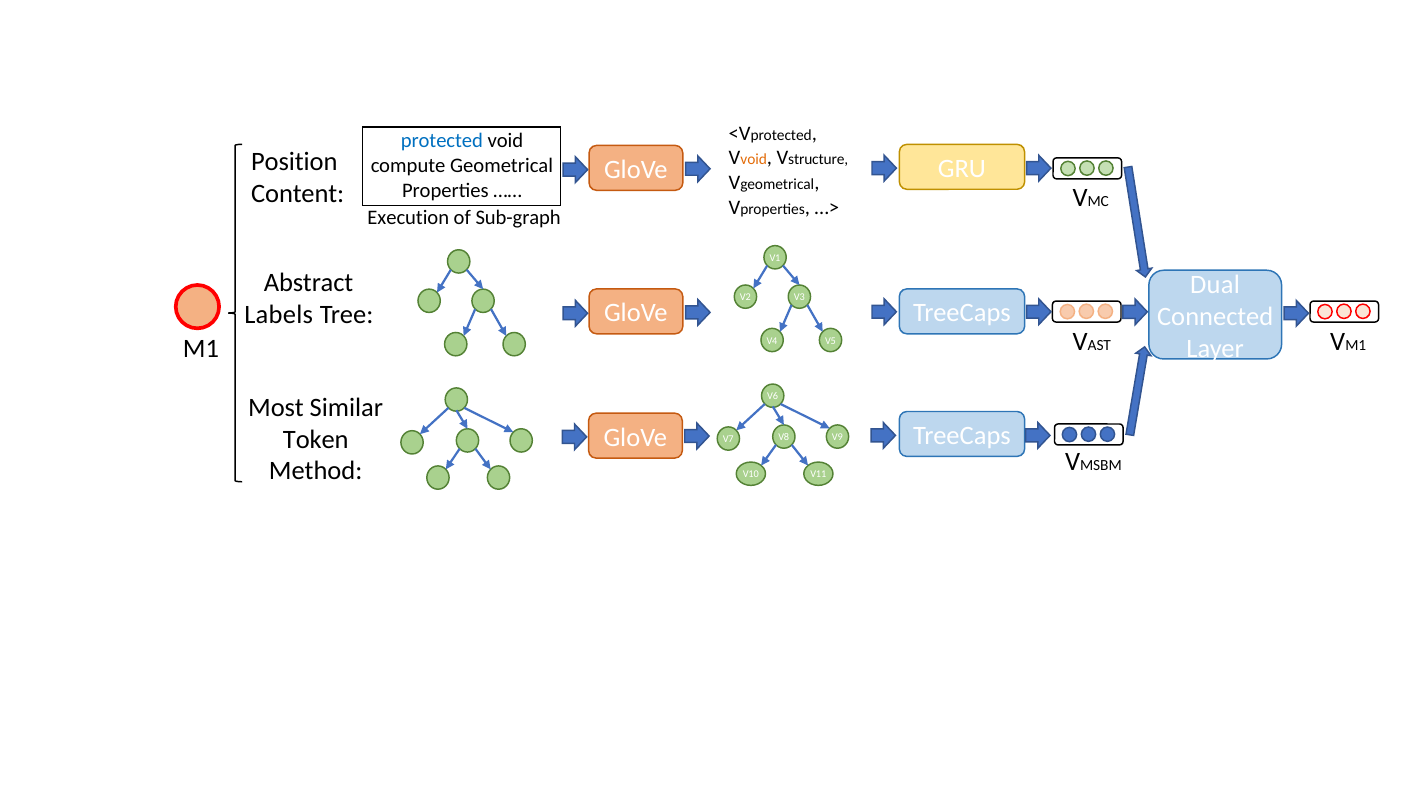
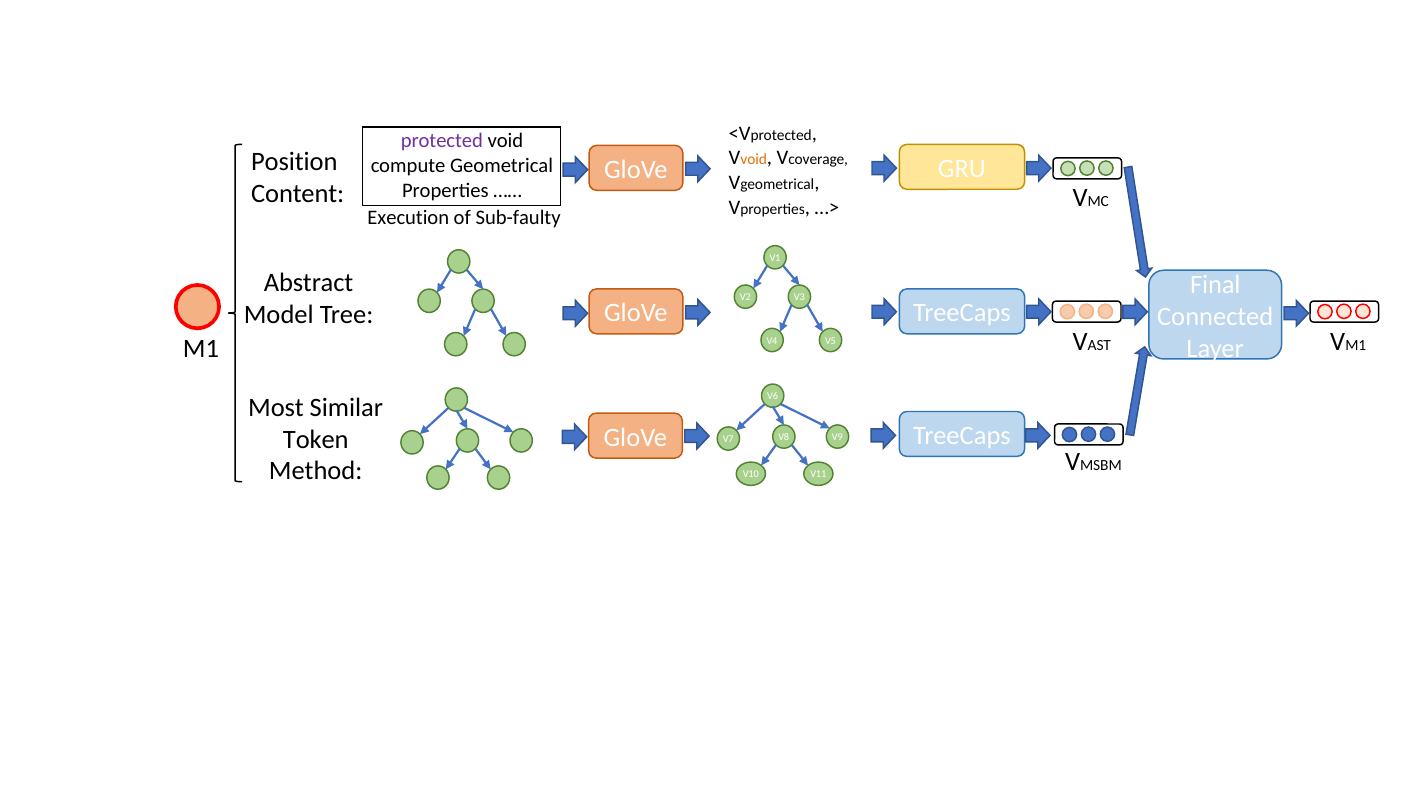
protected at (442, 141) colour: blue -> purple
structure: structure -> coverage
Sub-graph: Sub-graph -> Sub-faulty
Dual: Dual -> Final
Labels: Labels -> Model
